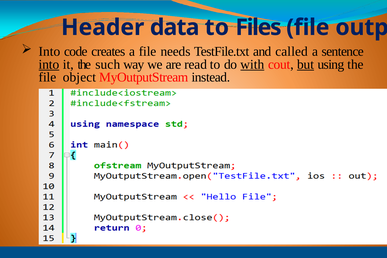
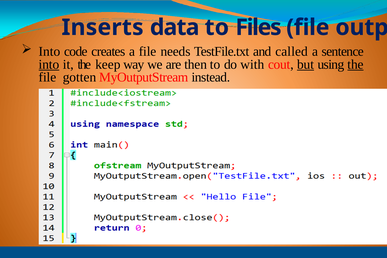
Header: Header -> Inserts
such: such -> keep
read: read -> then
with underline: present -> none
the at (355, 64) underline: none -> present
object: object -> gotten
